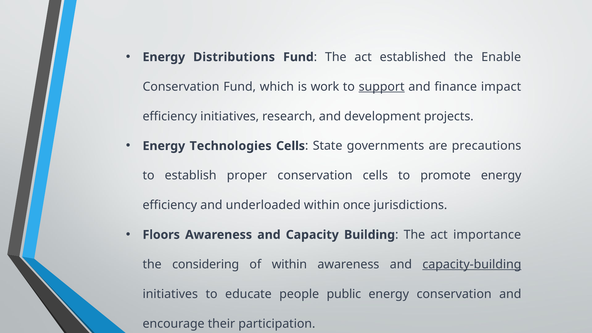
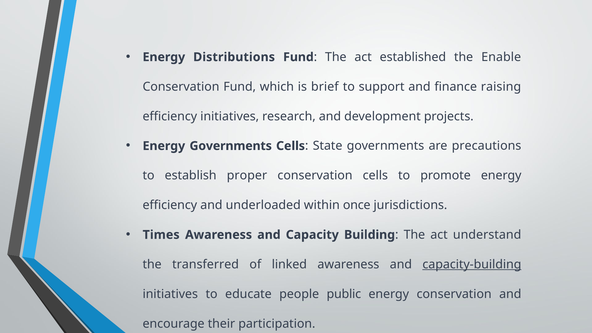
work: work -> brief
support underline: present -> none
impact: impact -> raising
Energy Technologies: Technologies -> Governments
Floors: Floors -> Times
importance: importance -> understand
considering: considering -> transferred
of within: within -> linked
